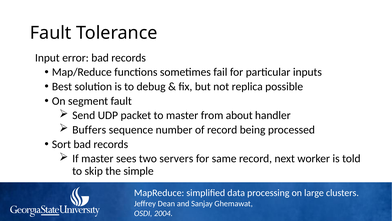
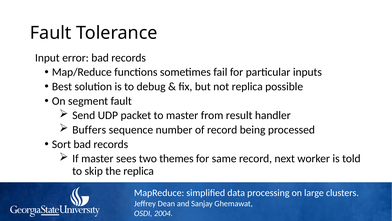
about: about -> result
servers: servers -> themes
the simple: simple -> replica
